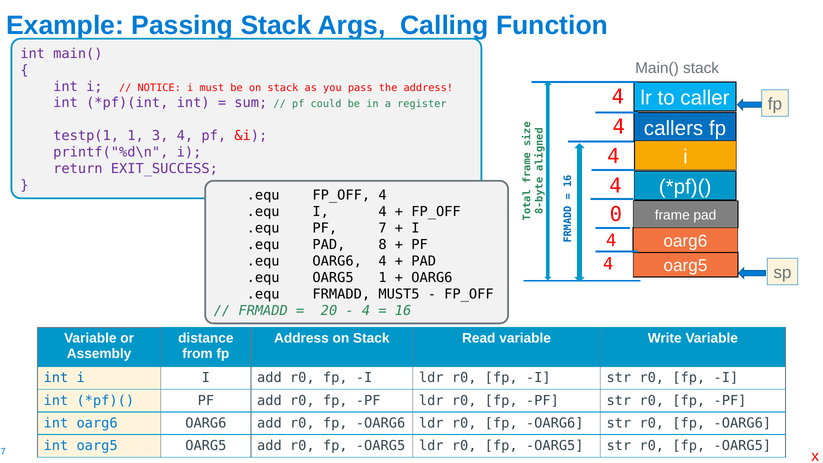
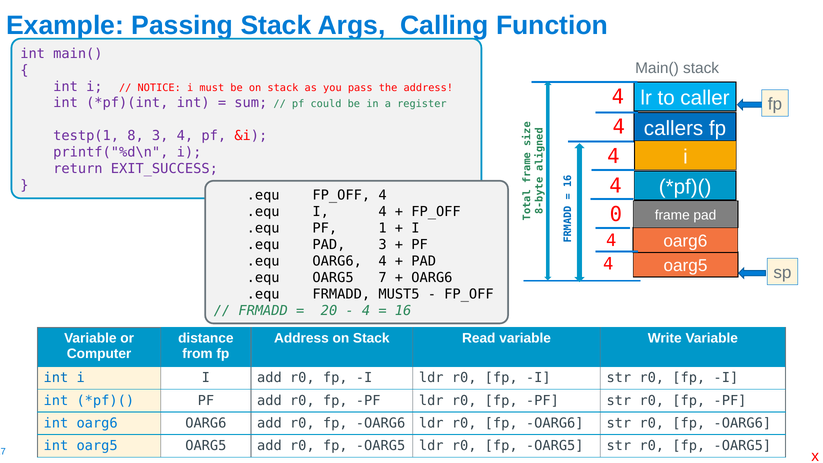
testp(1 1: 1 -> 8
PF 7: 7 -> 1
PAD 8: 8 -> 3
OARG5 1: 1 -> 7
Assembly: Assembly -> Computer
